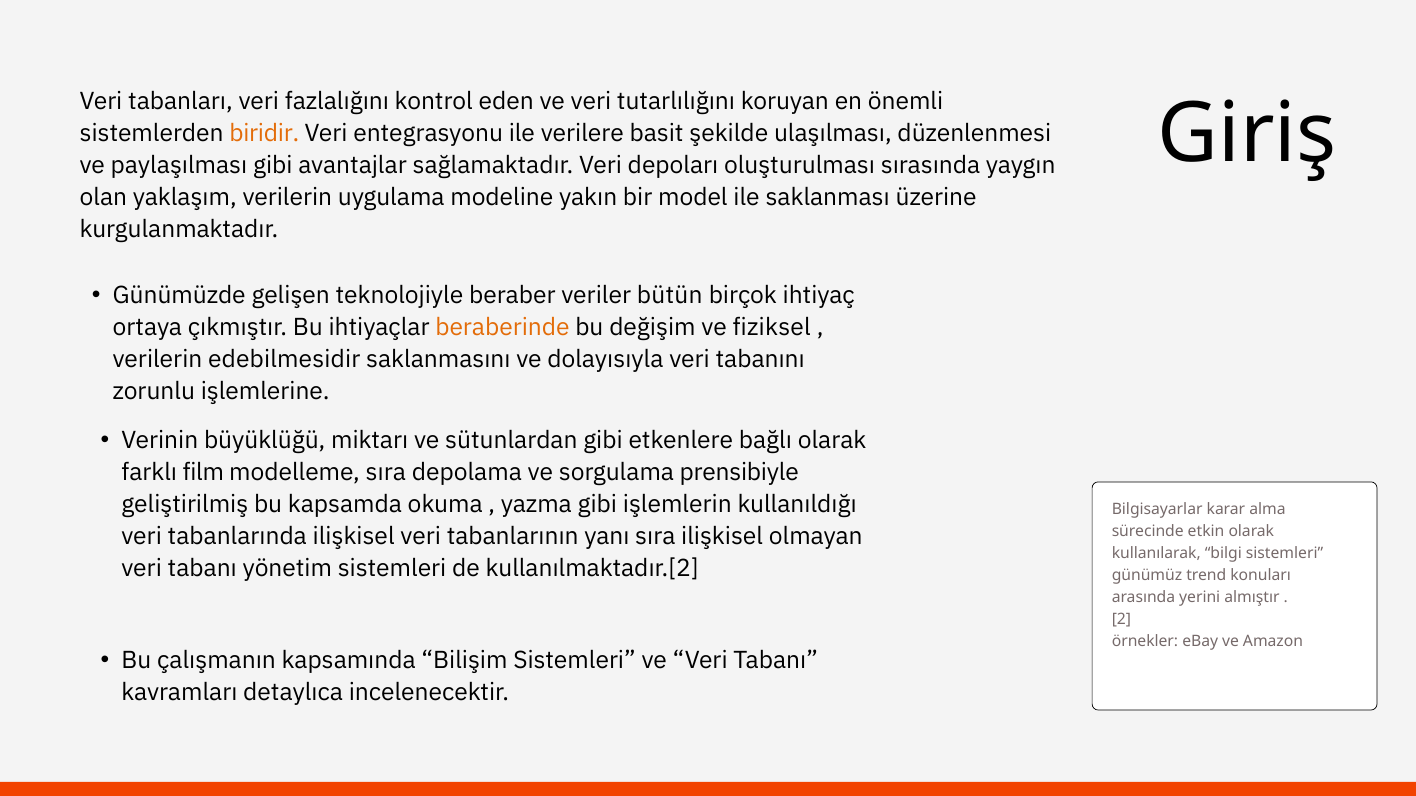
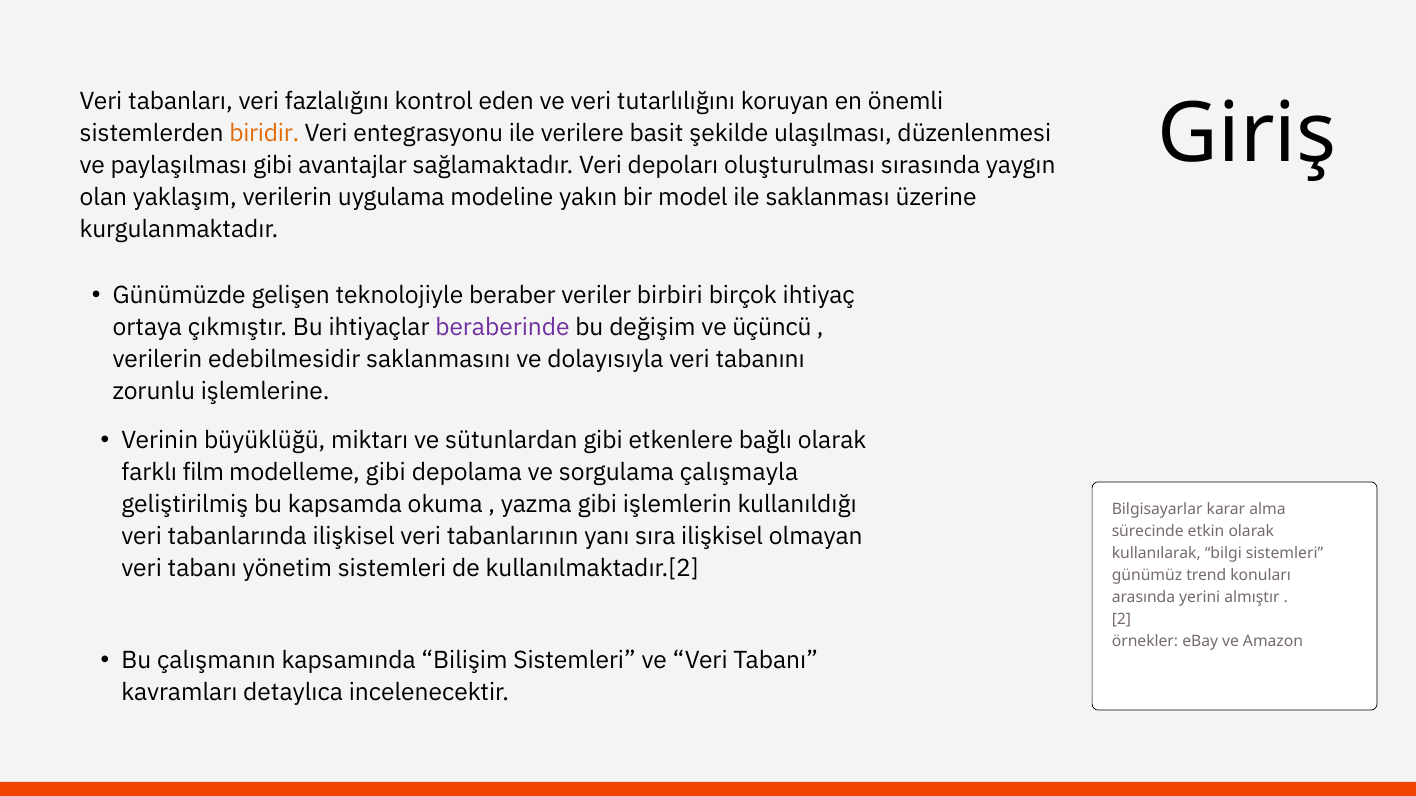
bütün: bütün -> birbiri
beraberinde colour: orange -> purple
fiziksel: fiziksel -> üçüncü
modelleme sıra: sıra -> gibi
prensibiyle: prensibiyle -> çalışmayla
